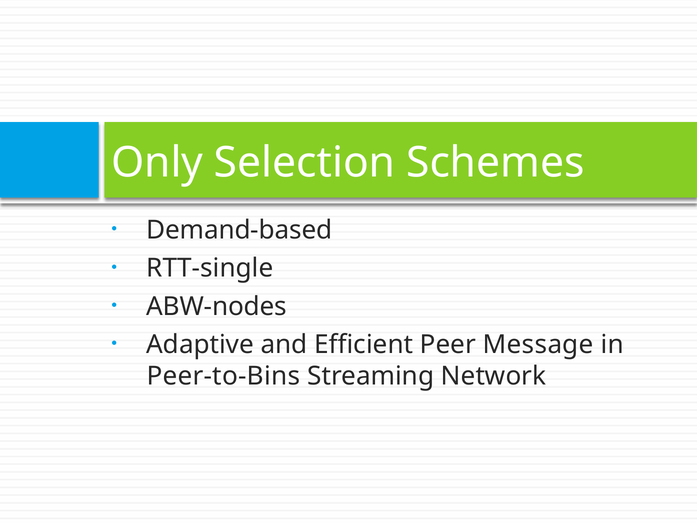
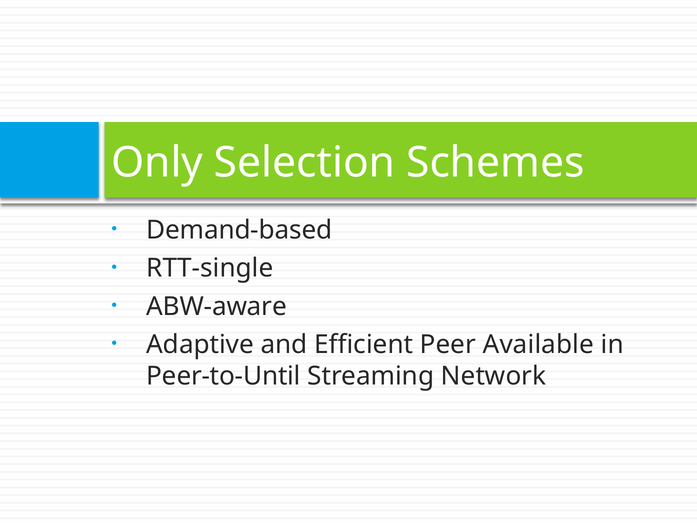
ABW-nodes: ABW-nodes -> ABW-aware
Message: Message -> Available
Peer-to-Bins: Peer-to-Bins -> Peer-to-Until
